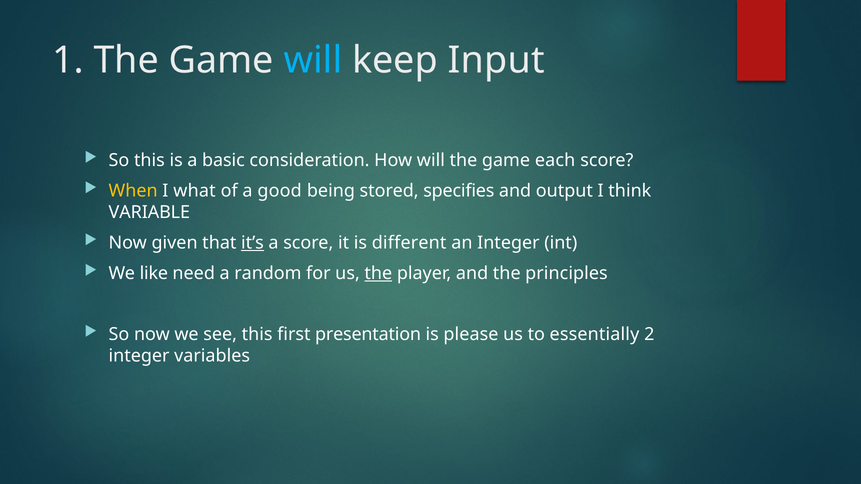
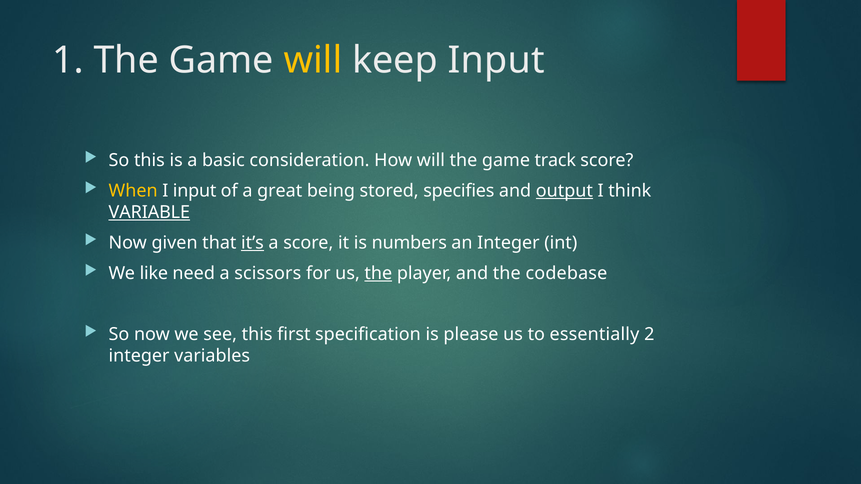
will at (313, 60) colour: light blue -> yellow
each: each -> track
I what: what -> input
good: good -> great
output underline: none -> present
VARIABLE underline: none -> present
different: different -> numbers
random: random -> scissors
principles: principles -> codebase
presentation: presentation -> specification
